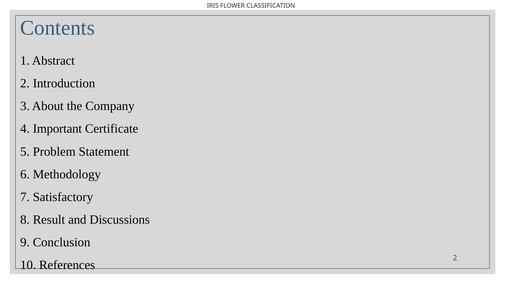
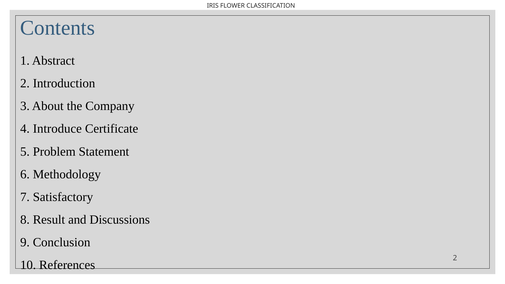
Important: Important -> Introduce
